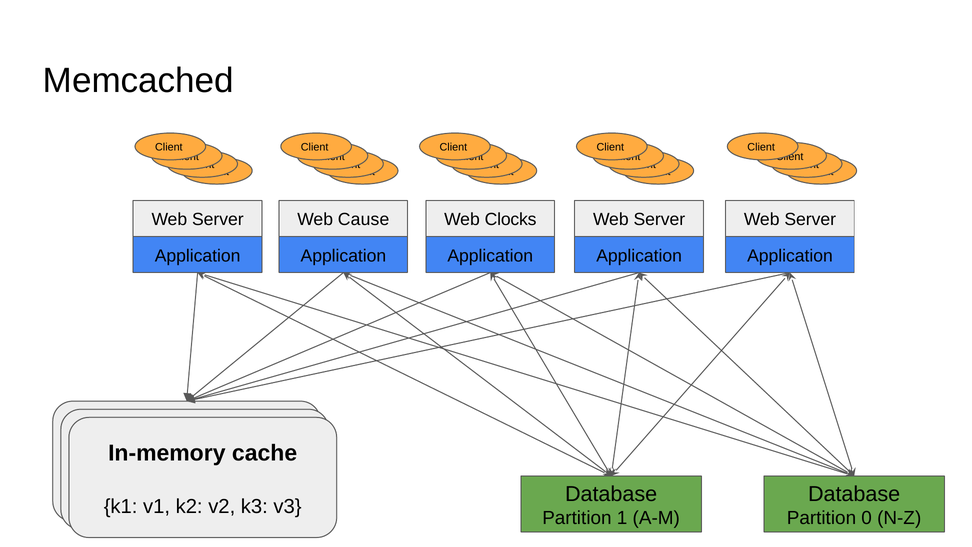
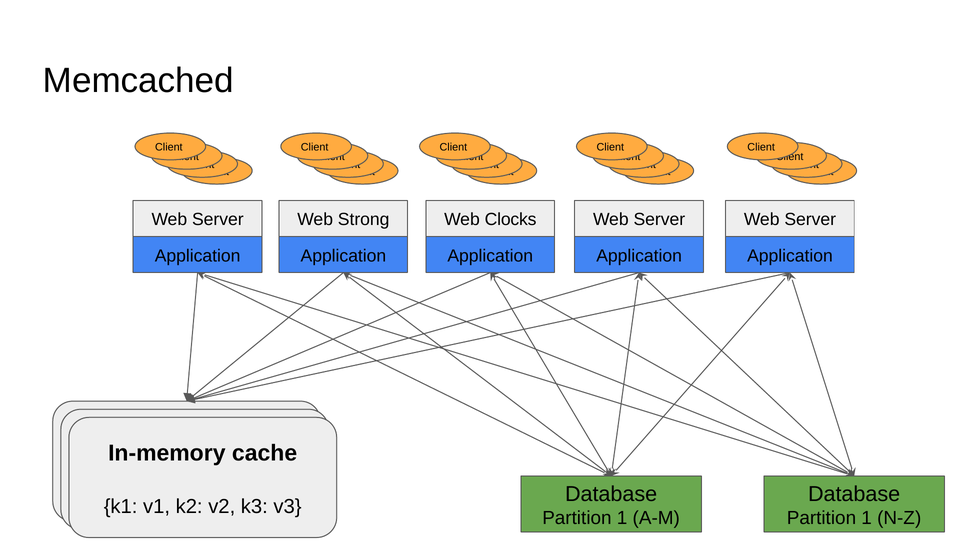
Cause: Cause -> Strong
0 at (867, 518): 0 -> 1
